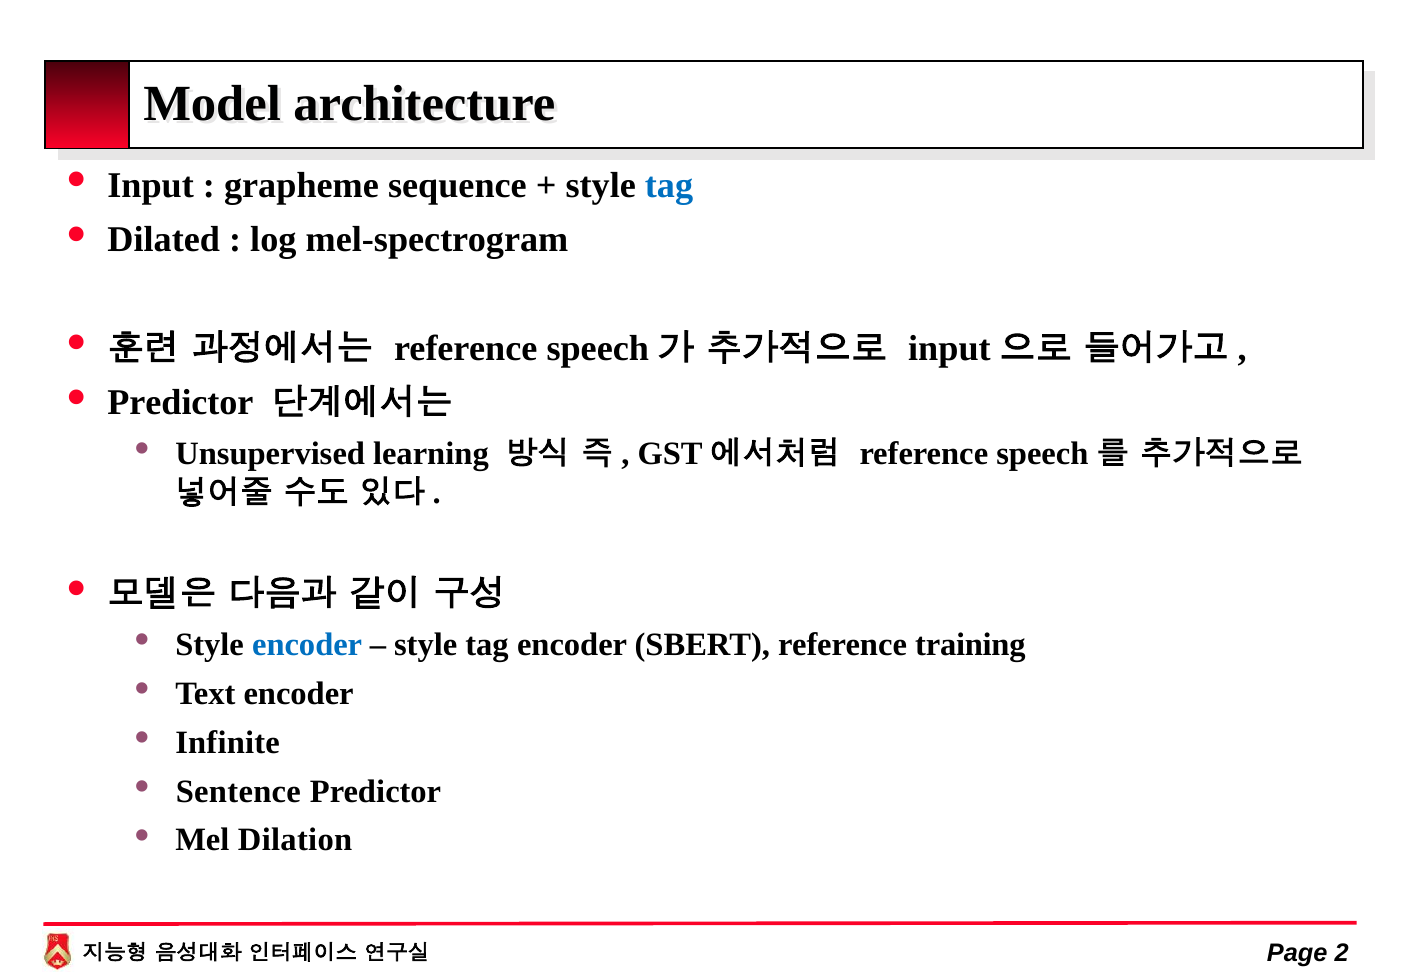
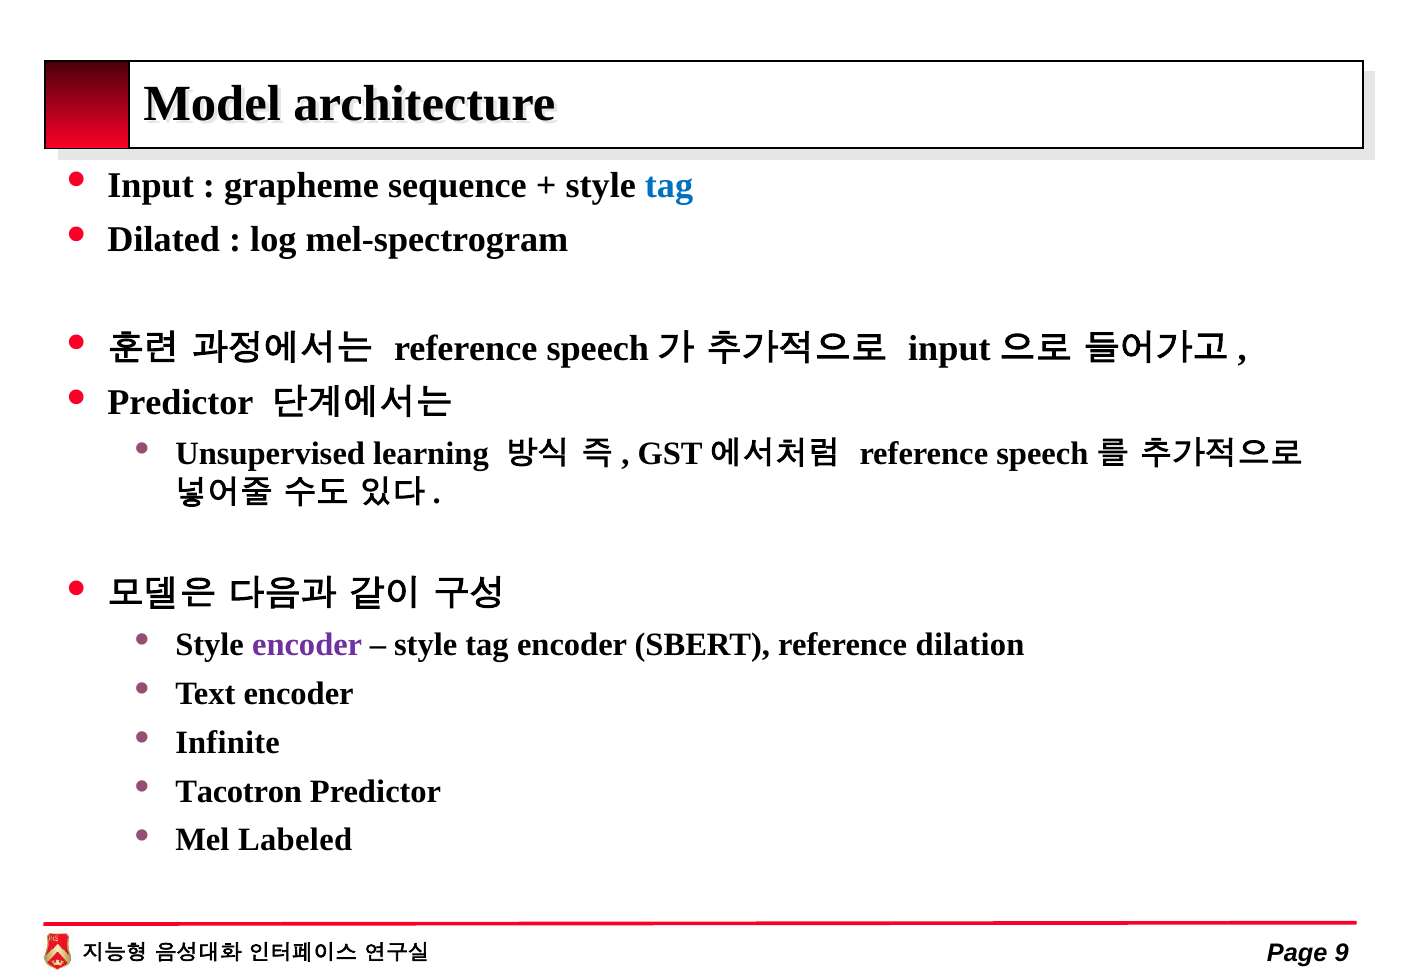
encoder at (307, 645) colour: blue -> purple
training: training -> dilation
Sentence: Sentence -> Tacotron
Dilation: Dilation -> Labeled
2: 2 -> 9
